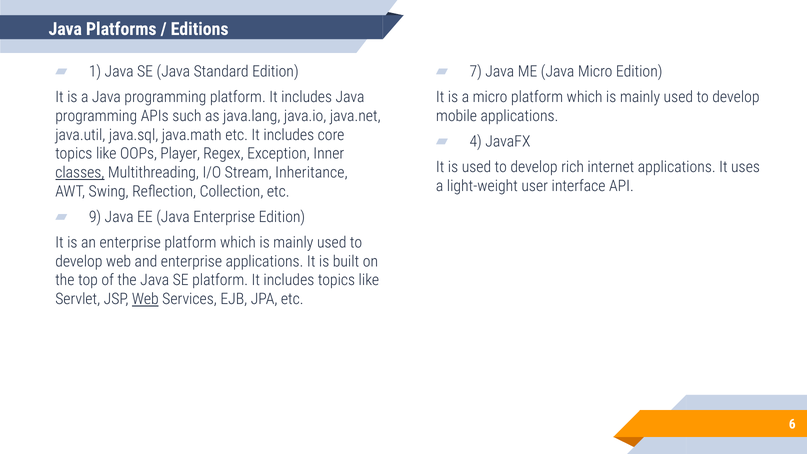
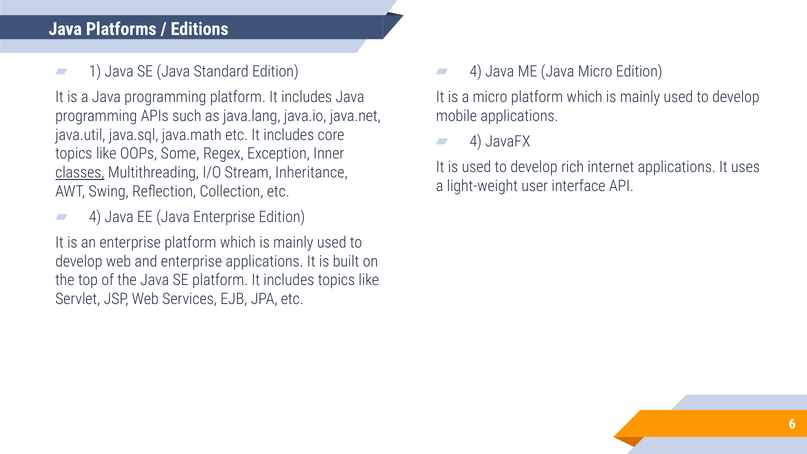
7 at (476, 72): 7 -> 4
Player: Player -> Some
9 at (95, 217): 9 -> 4
Web at (145, 299) underline: present -> none
